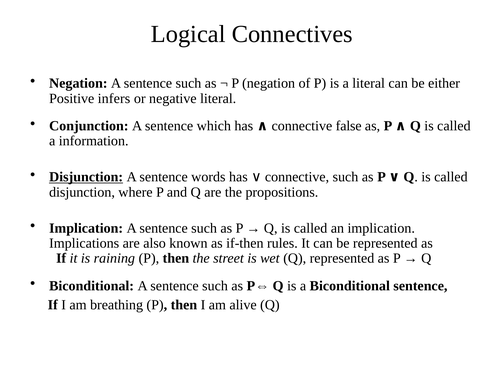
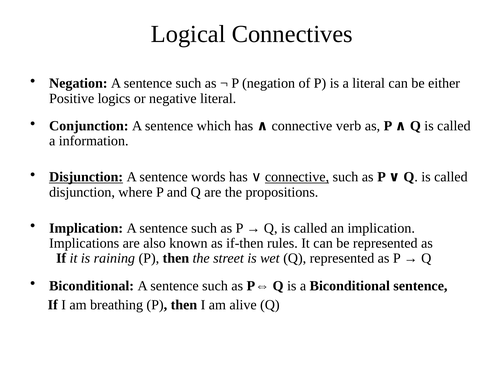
infers: infers -> logics
false: false -> verb
connective underline: none -> present
